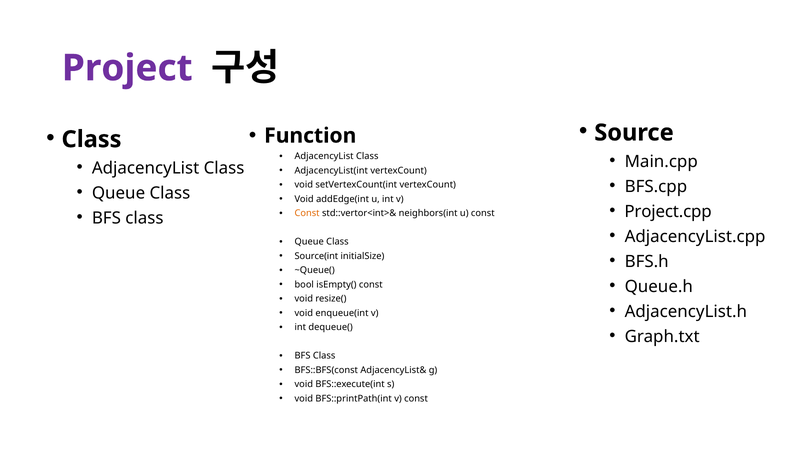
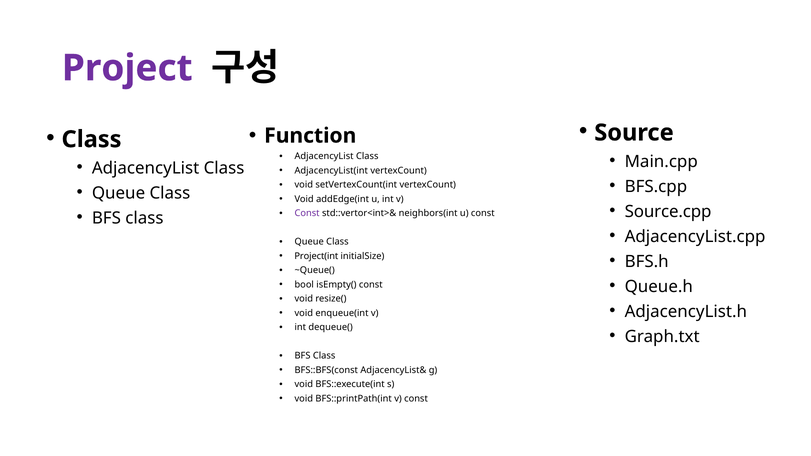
Project.cpp: Project.cpp -> Source.cpp
Const at (307, 213) colour: orange -> purple
Source(int: Source(int -> Project(int
